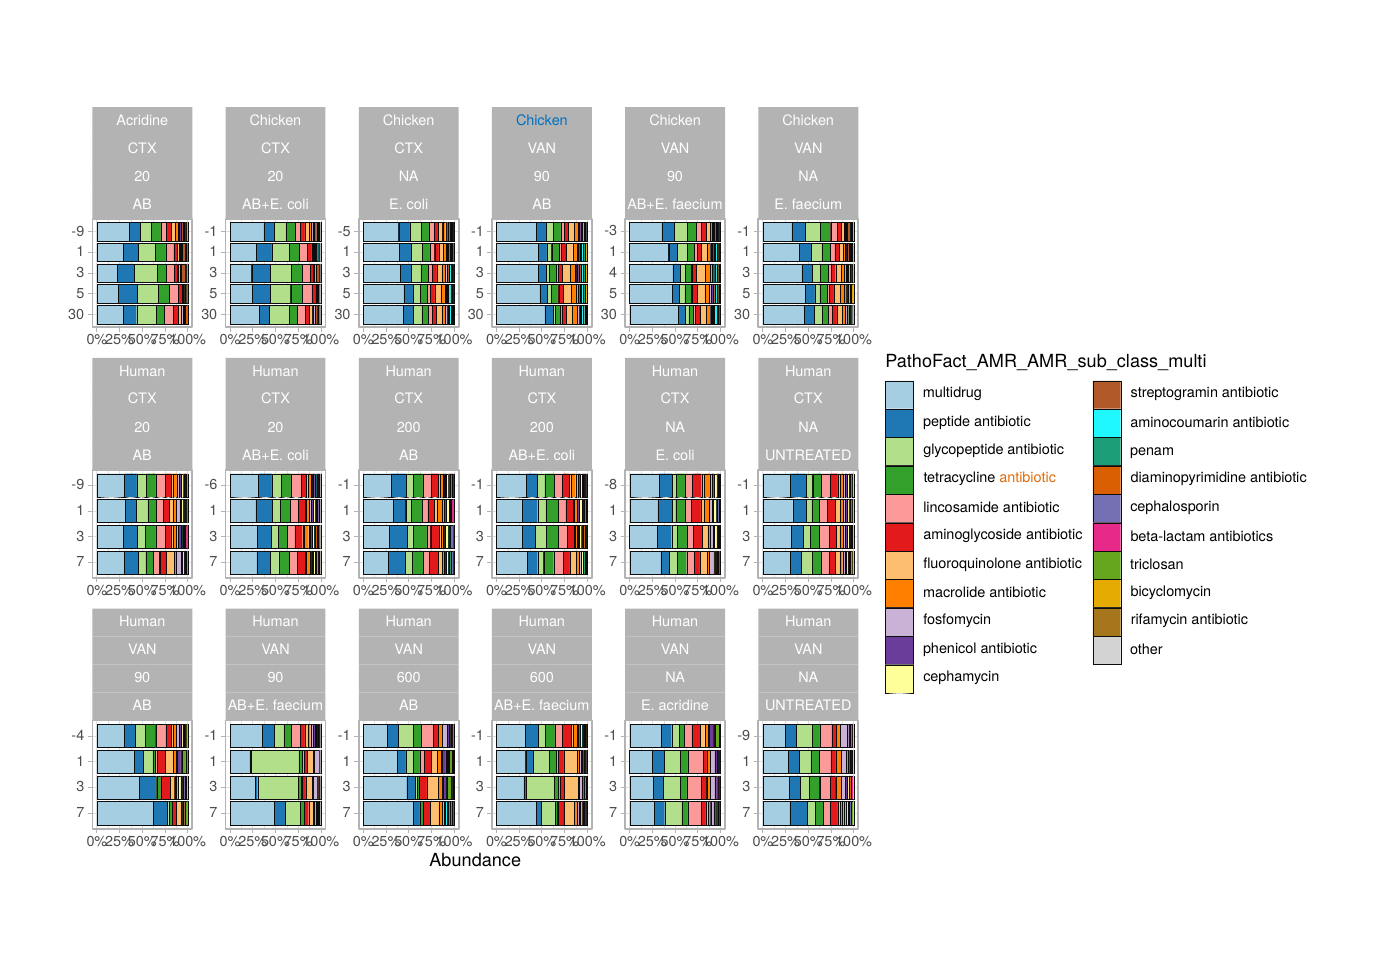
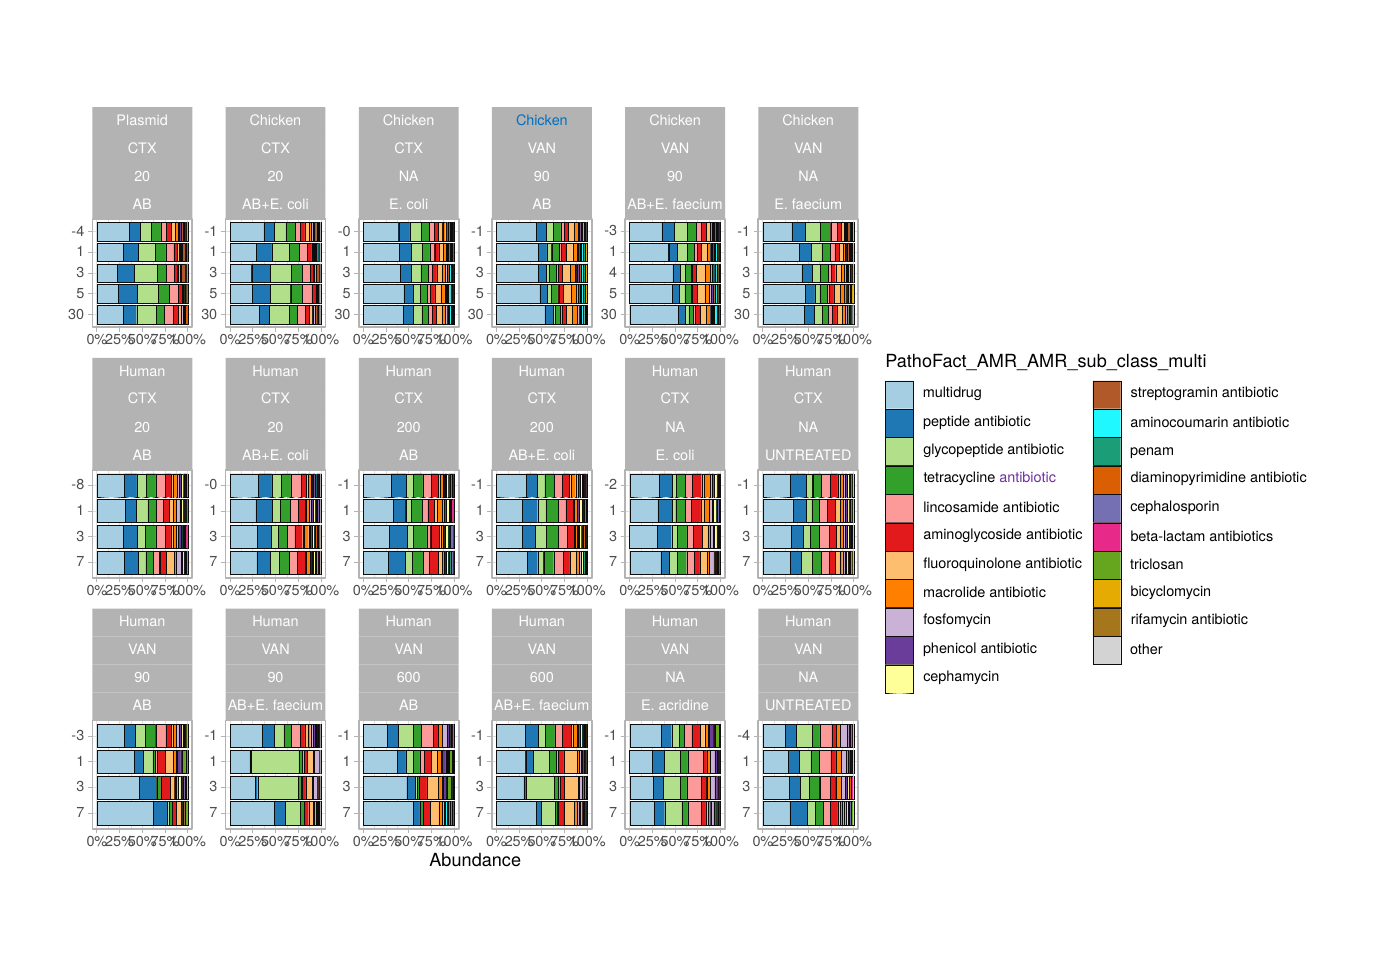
Acridine at (142, 120): Acridine -> Plasmid
-9 at (78, 231): -9 -> -4
-5 at (344, 231): -5 -> -0
antibiotic at (1028, 478) colour: orange -> purple
-9 at (78, 485): -9 -> -8
-6 at (211, 485): -6 -> -0
-8: -8 -> -2
-4 at (78, 736): -4 -> -3
-9 at (744, 736): -9 -> -4
